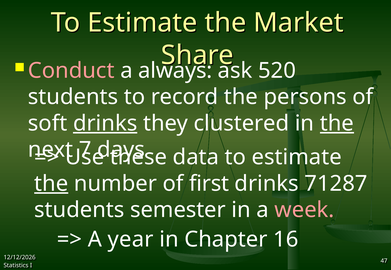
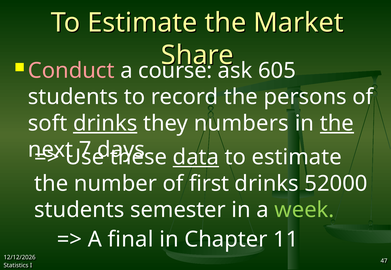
always: always -> course
520: 520 -> 605
clustered: clustered -> numbers
data underline: none -> present
the at (51, 184) underline: present -> none
71287: 71287 -> 52000
week colour: pink -> light green
year: year -> final
16: 16 -> 11
